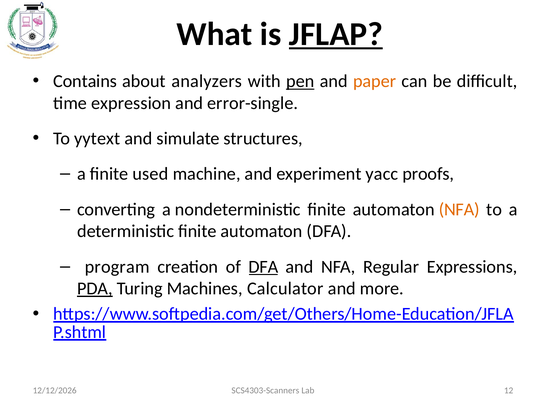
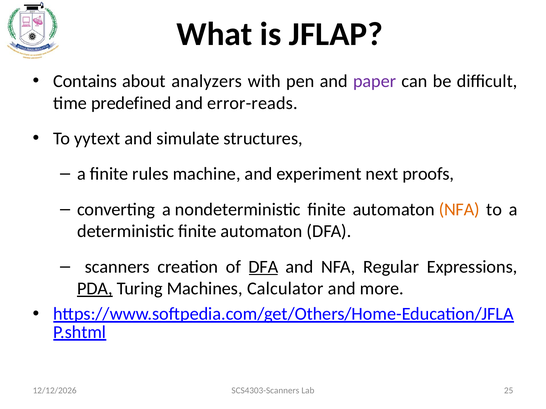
JFLAP underline: present -> none
pen underline: present -> none
paper colour: orange -> purple
expression: expression -> predefined
error-single: error-single -> error-reads
used: used -> rules
yacc: yacc -> next
program: program -> scanners
12: 12 -> 25
